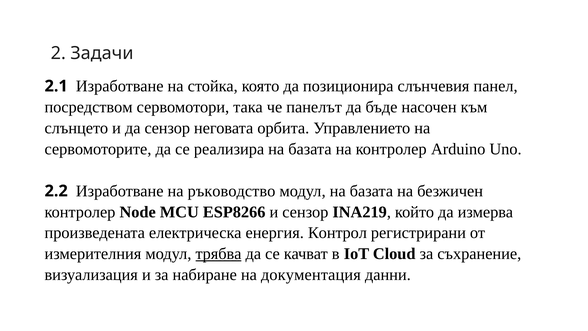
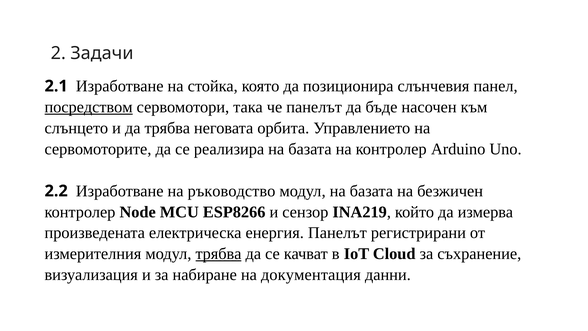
посредством underline: none -> present
да сензор: сензор -> трябва
енергия Контрол: Контрол -> Панелът
